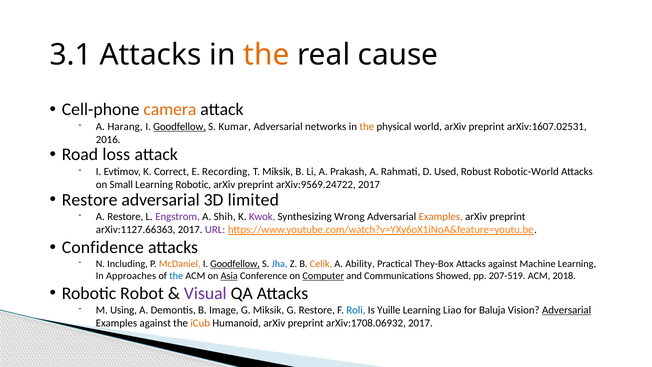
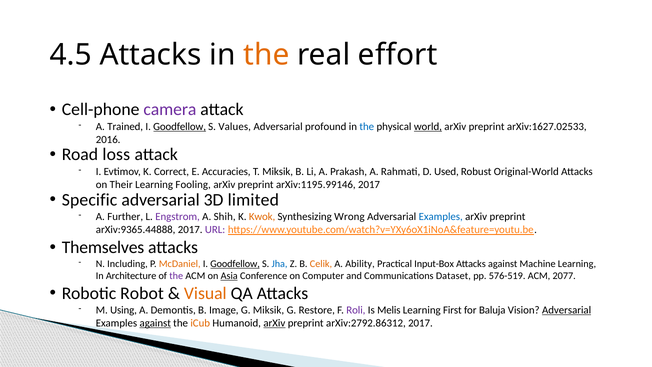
3.1: 3.1 -> 4.5
cause: cause -> effort
camera colour: orange -> purple
Harang: Harang -> Trained
Kumar: Kumar -> Values
networks: networks -> profound
the at (367, 126) colour: orange -> blue
world underline: none -> present
arXiv:1607.02531: arXiv:1607.02531 -> arXiv:1627.02533
Recording: Recording -> Accuracies
Robotic-World: Robotic-World -> Original-World
Small: Small -> Their
Learning Robotic: Robotic -> Fooling
arXiv:9569.24722: arXiv:9569.24722 -> arXiv:1195.99146
Restore at (90, 200): Restore -> Specific
A Restore: Restore -> Further
Kwok colour: purple -> orange
Examples at (441, 217) colour: orange -> blue
arXiv:1127.66363: arXiv:1127.66363 -> arXiv:9365.44888
Confidence: Confidence -> Themselves
They-Box: They-Box -> Input-Box
Approaches: Approaches -> Architecture
the at (176, 276) colour: blue -> purple
Computer underline: present -> none
Showed: Showed -> Dataset
207-519: 207-519 -> 576-519
2018: 2018 -> 2077
Visual colour: purple -> orange
Roli colour: blue -> purple
Yuille: Yuille -> Melis
Liao: Liao -> First
against at (155, 323) underline: none -> present
arXiv at (274, 323) underline: none -> present
arXiv:1708.06932: arXiv:1708.06932 -> arXiv:2792.86312
